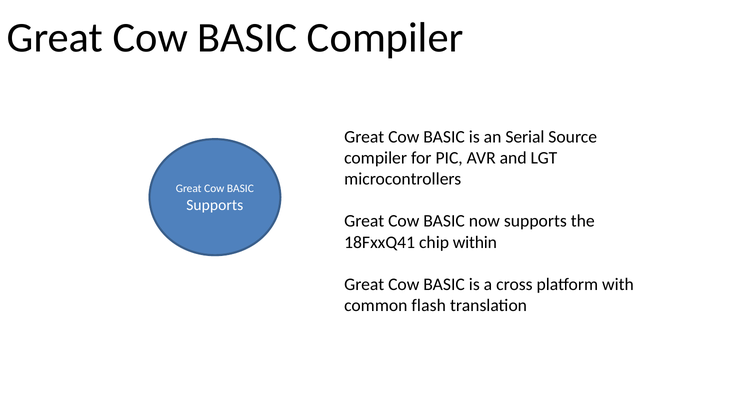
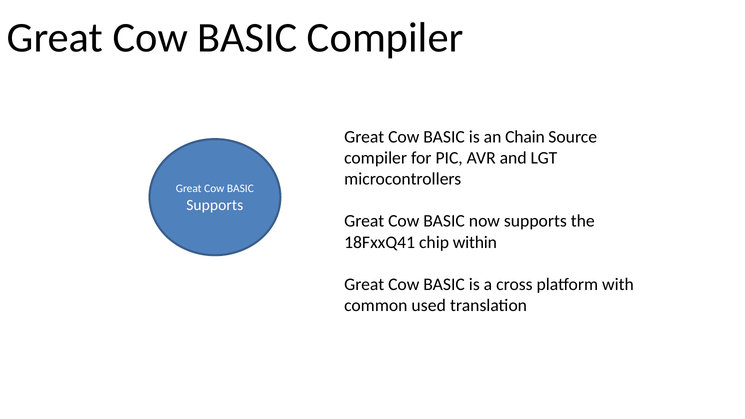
Serial: Serial -> Chain
flash: flash -> used
